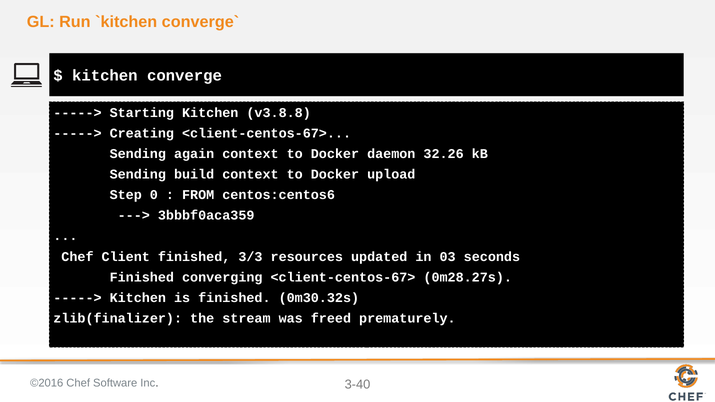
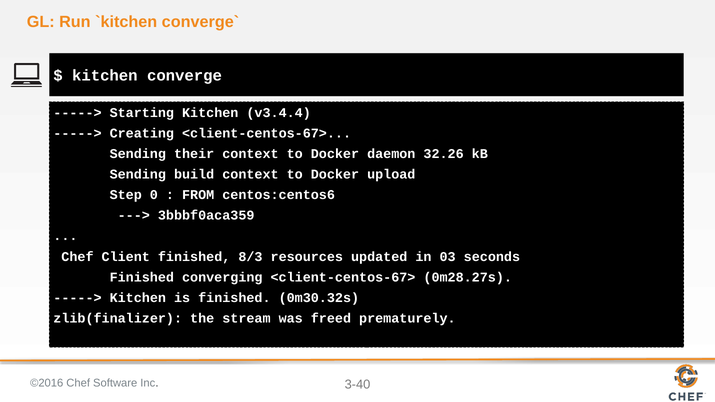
v3.8.8: v3.8.8 -> v3.4.4
again: again -> their
3/3: 3/3 -> 8/3
